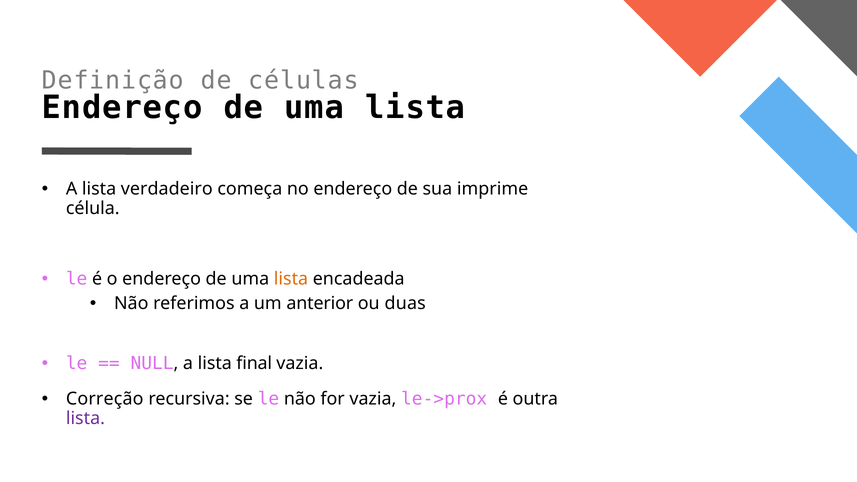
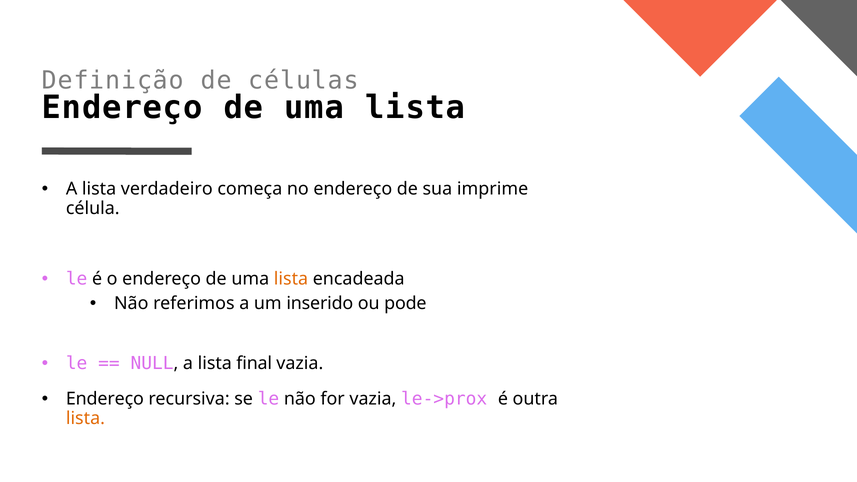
anterior: anterior -> inserido
duas: duas -> pode
Correção at (105, 399): Correção -> Endereço
lista at (85, 418) colour: purple -> orange
